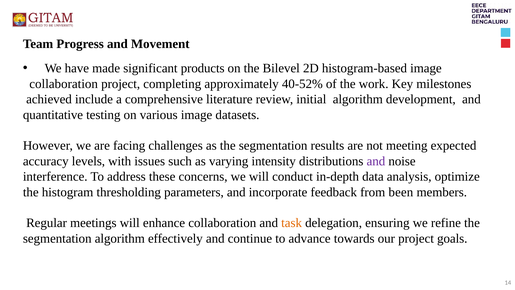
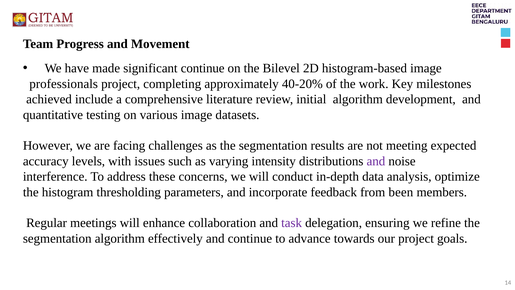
significant products: products -> continue
collaboration at (64, 84): collaboration -> professionals
40-52%: 40-52% -> 40-20%
task colour: orange -> purple
